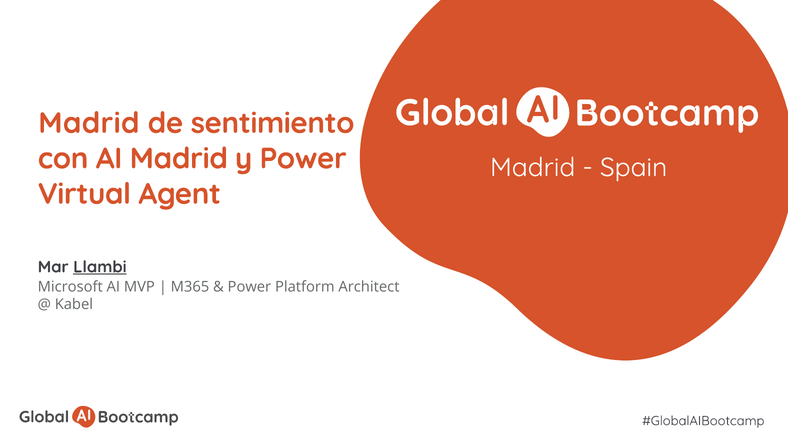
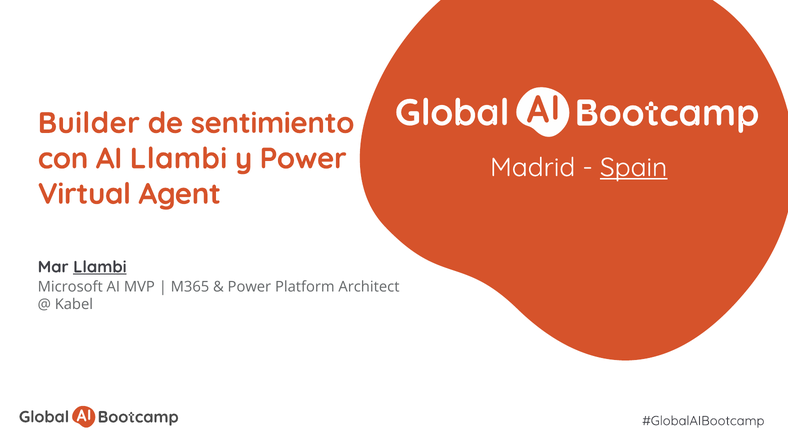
Madrid at (89, 123): Madrid -> Builder
AI Madrid: Madrid -> Llambi
Spain underline: none -> present
